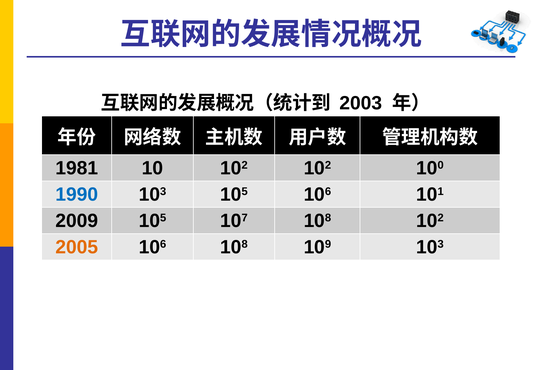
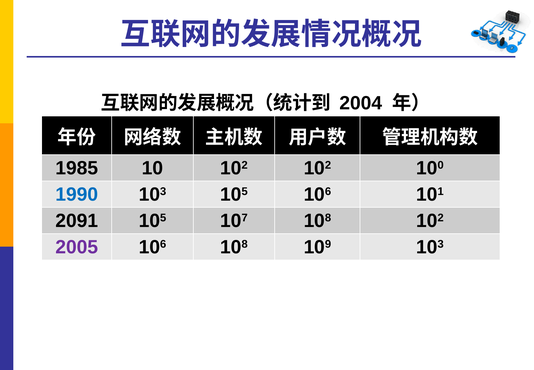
2003: 2003 -> 2004
1981: 1981 -> 1985
2009: 2009 -> 2091
2005 colour: orange -> purple
